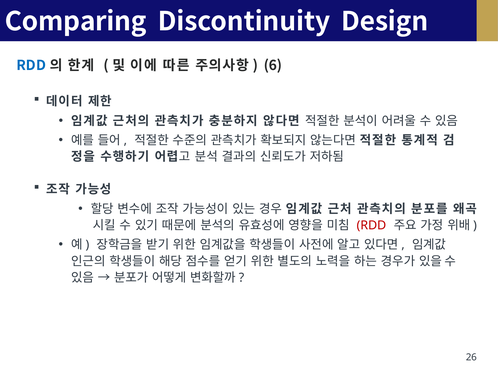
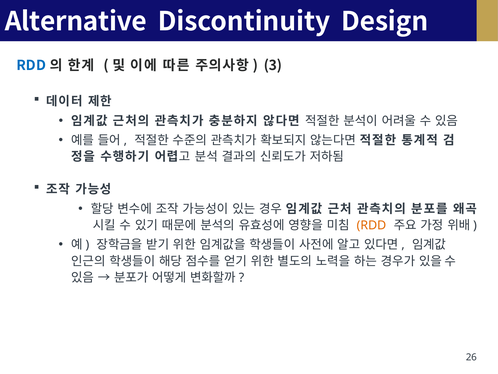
Comparing: Comparing -> Alternative
6: 6 -> 3
RDD at (371, 225) colour: red -> orange
